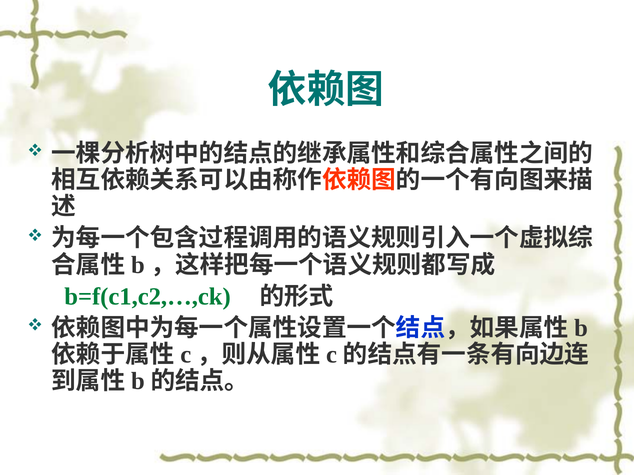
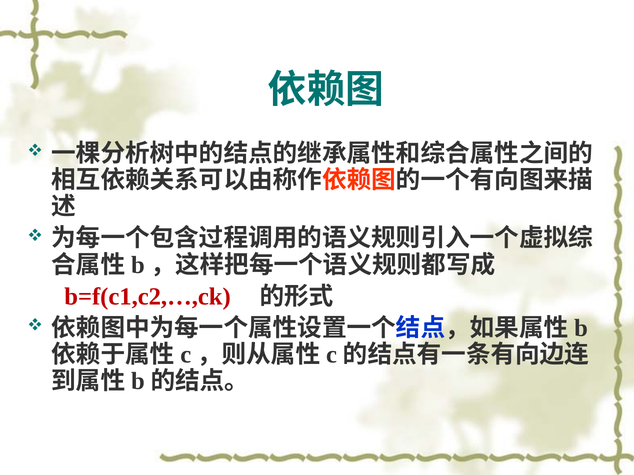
b=f(c1,c2,…,ck colour: green -> red
